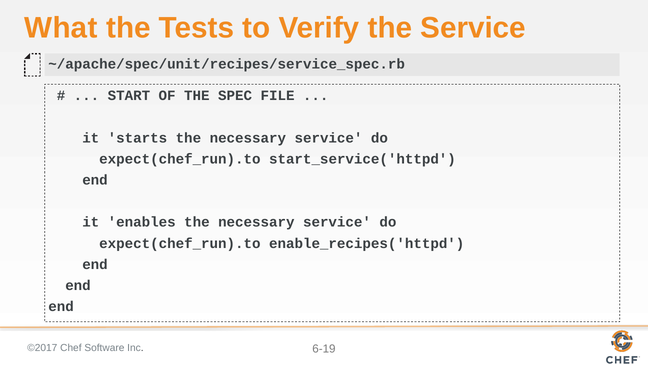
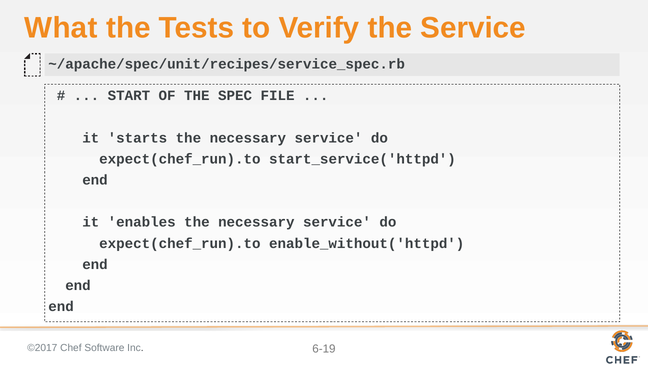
enable_recipes('httpd: enable_recipes('httpd -> enable_without('httpd
